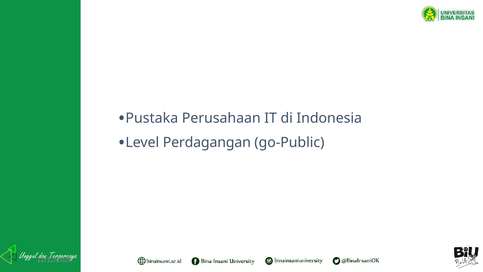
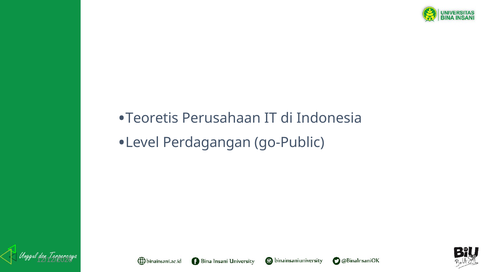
Pustaka: Pustaka -> Teoretis
